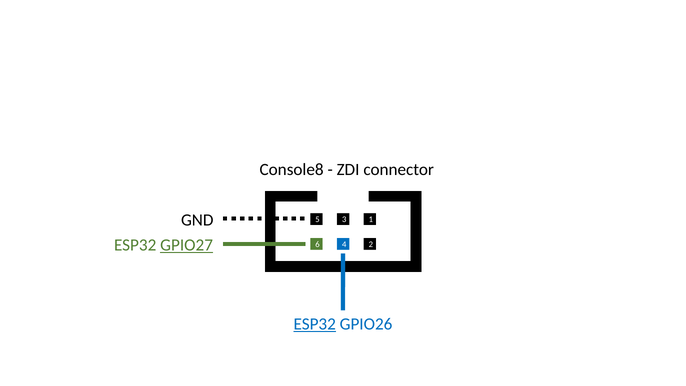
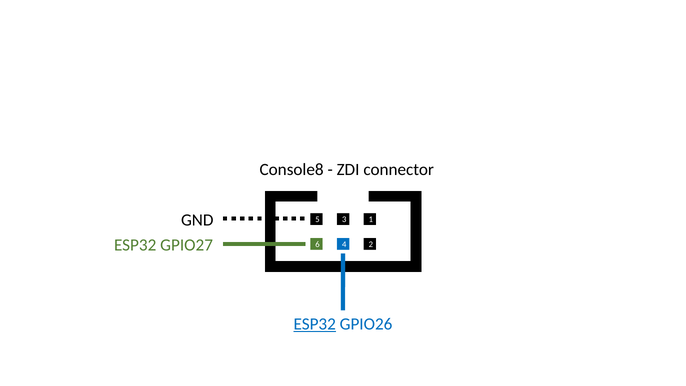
GPIO27 underline: present -> none
